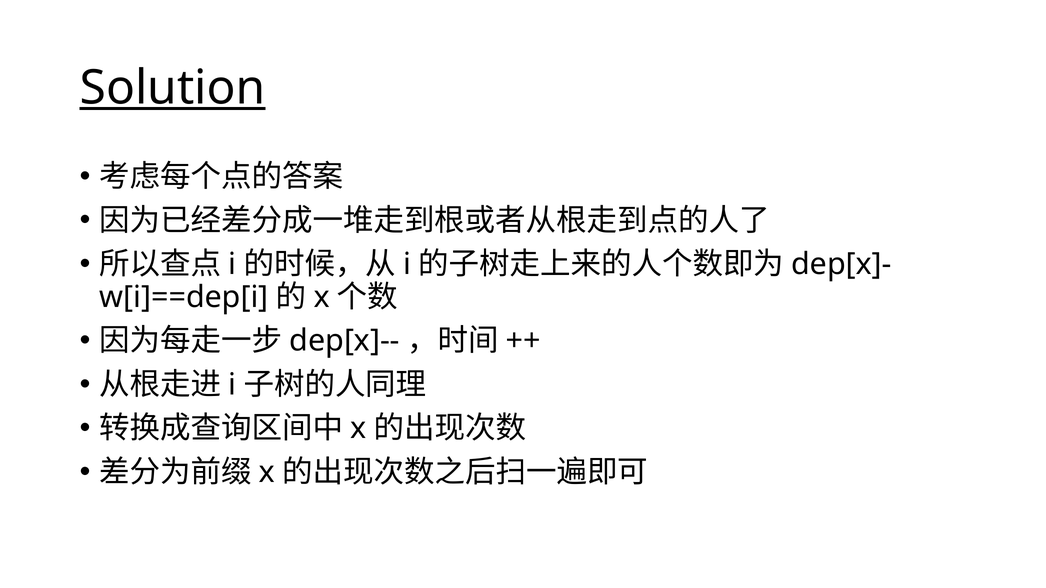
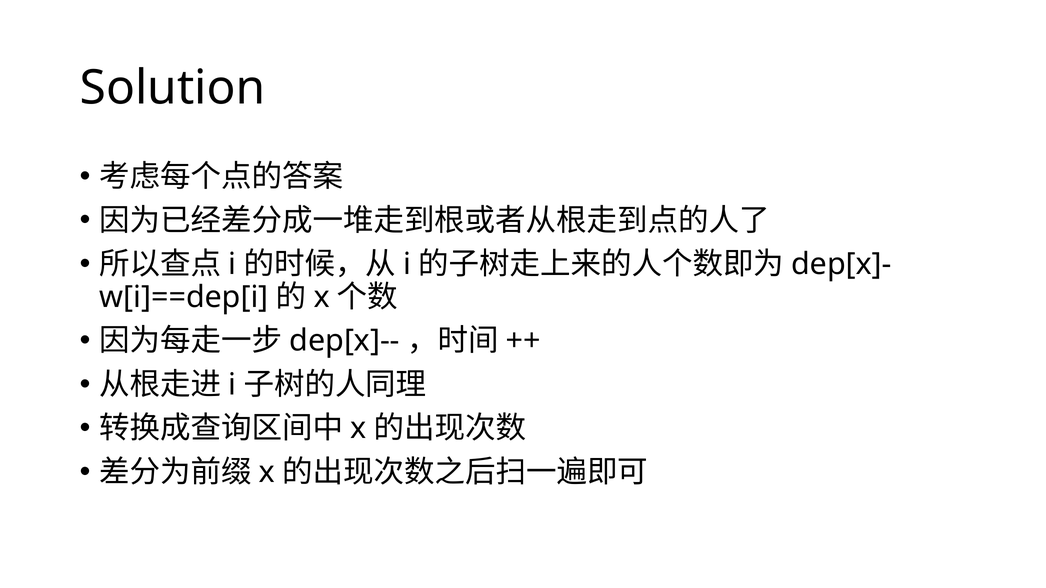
Solution underline: present -> none
